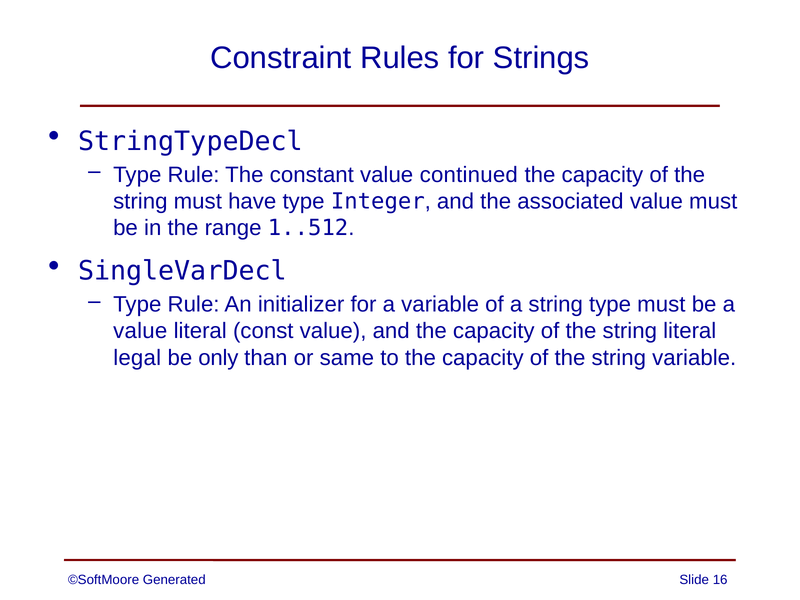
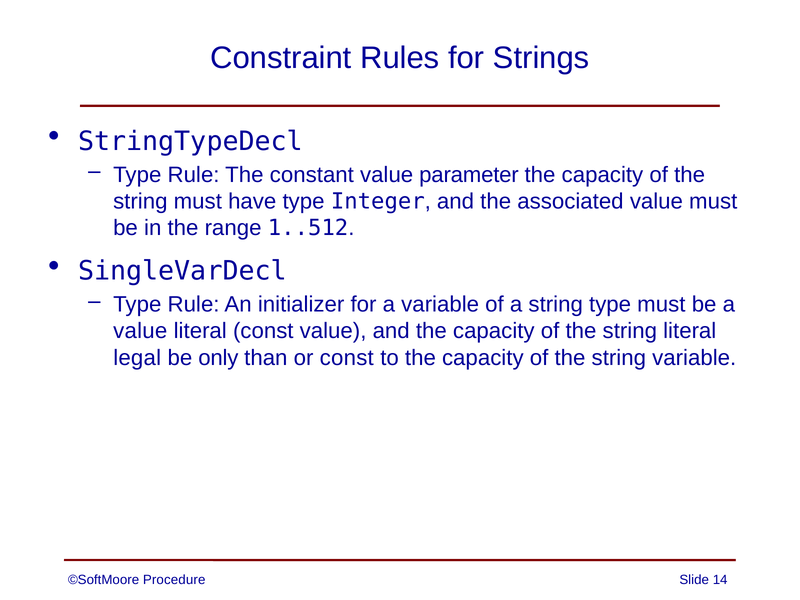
continued: continued -> parameter
or same: same -> const
Generated: Generated -> Procedure
16: 16 -> 14
